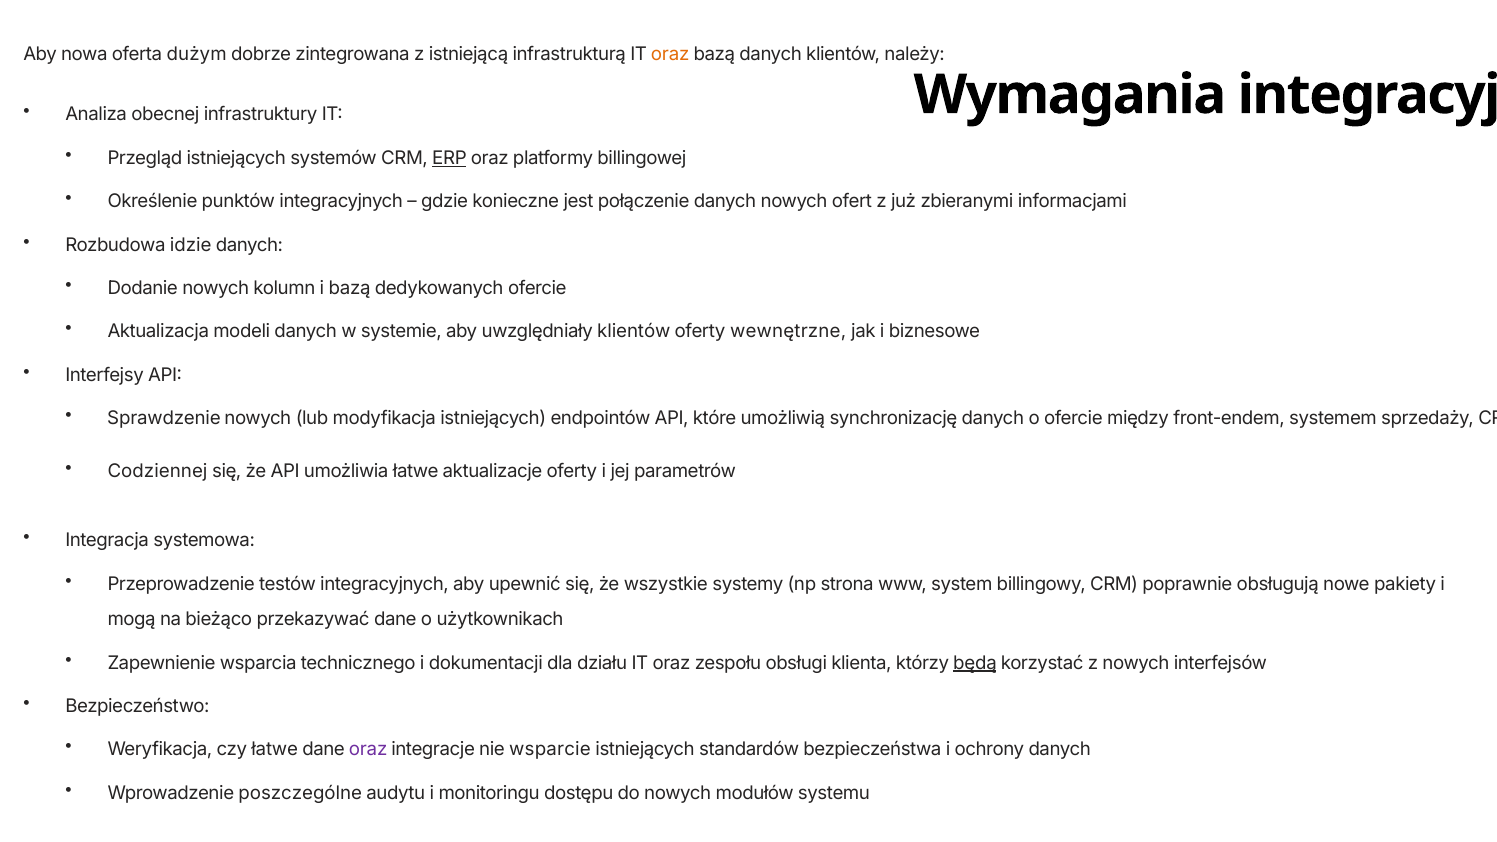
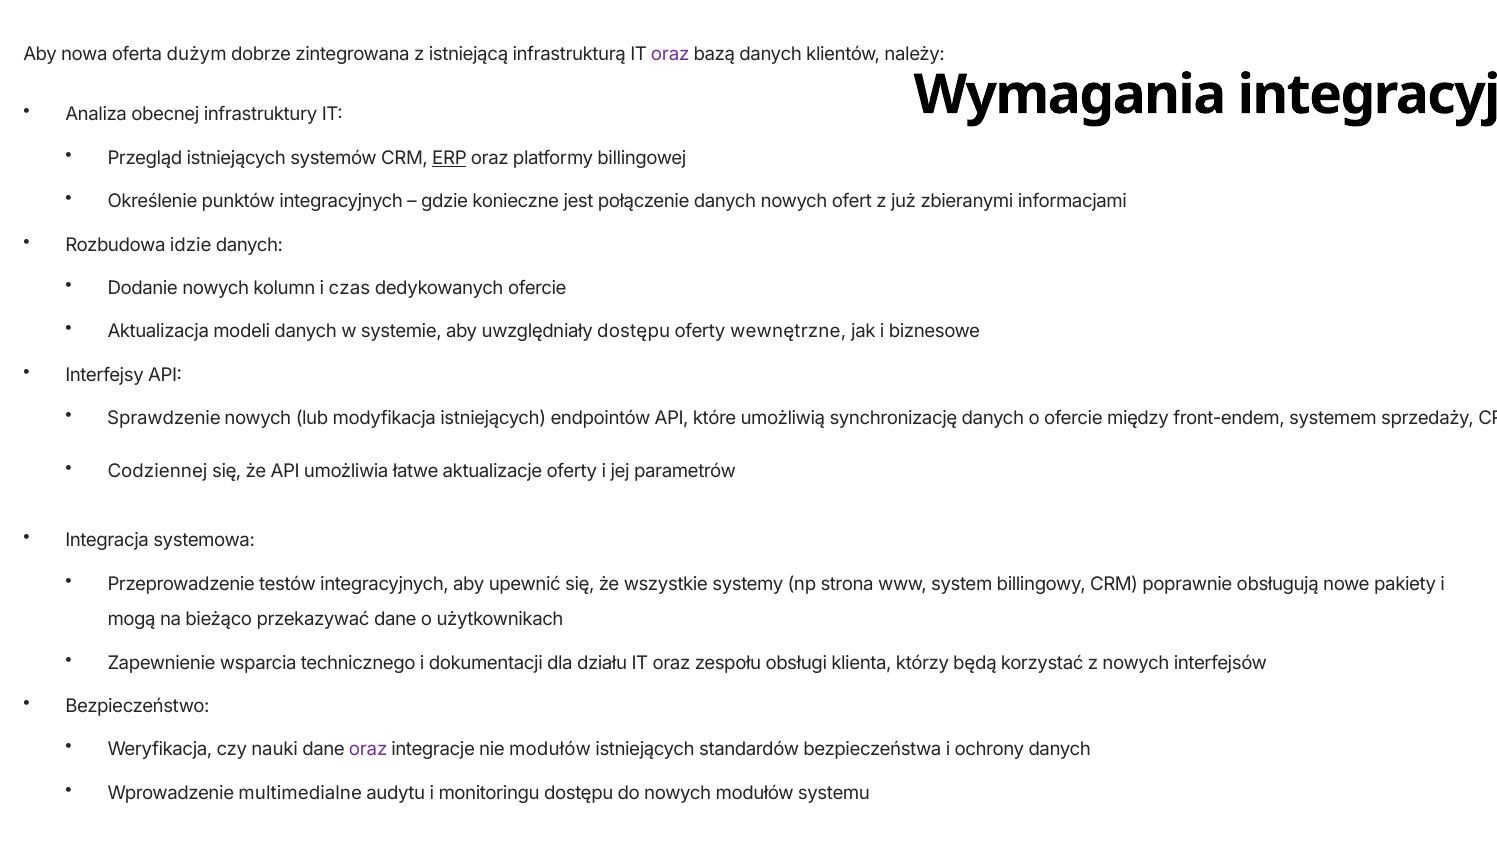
oraz at (670, 54) colour: orange -> purple
i bazą: bazą -> czas
uwzględniały klientów: klientów -> dostępu
będą underline: present -> none
czy łatwe: łatwe -> nauki
nie wsparcie: wsparcie -> modułów
poszczególne: poszczególne -> multimedialne
